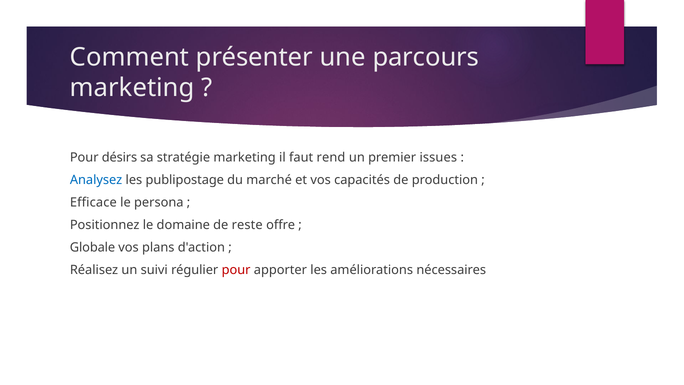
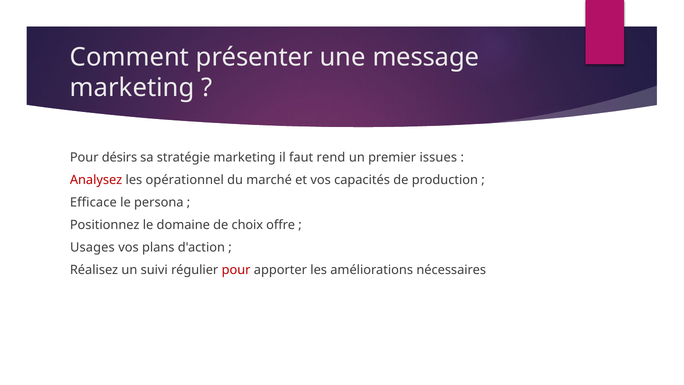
parcours: parcours -> message
Analysez colour: blue -> red
publipostage: publipostage -> opérationnel
reste: reste -> choix
Globale: Globale -> Usages
